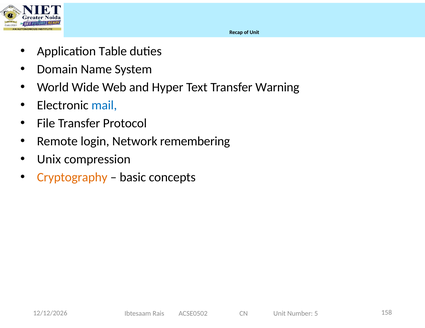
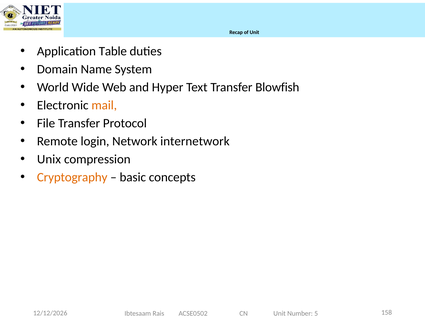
Warning: Warning -> Blowfish
mail colour: blue -> orange
remembering: remembering -> internetwork
